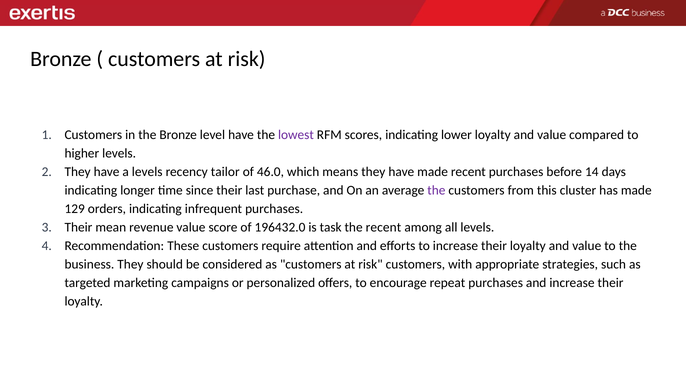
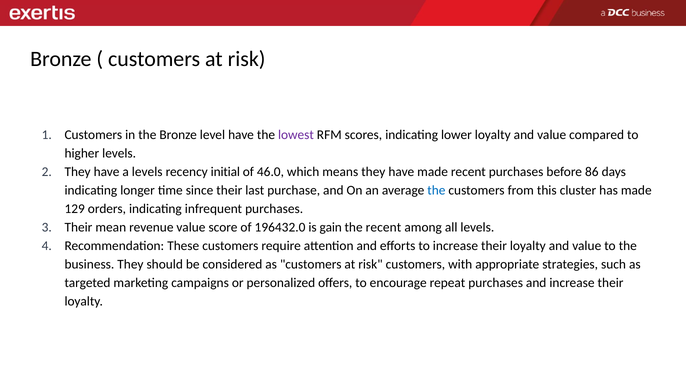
tailor: tailor -> initial
14: 14 -> 86
the at (436, 190) colour: purple -> blue
task: task -> gain
